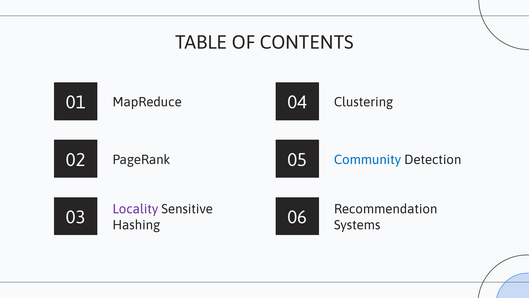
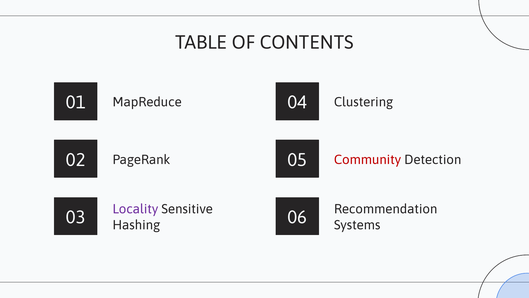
Community colour: blue -> red
